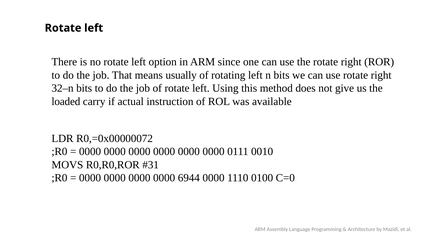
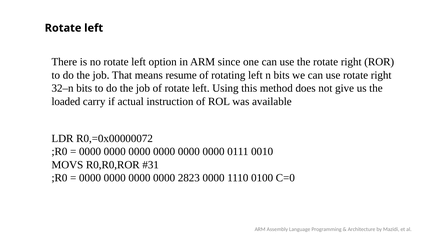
usually: usually -> resume
6944: 6944 -> 2823
